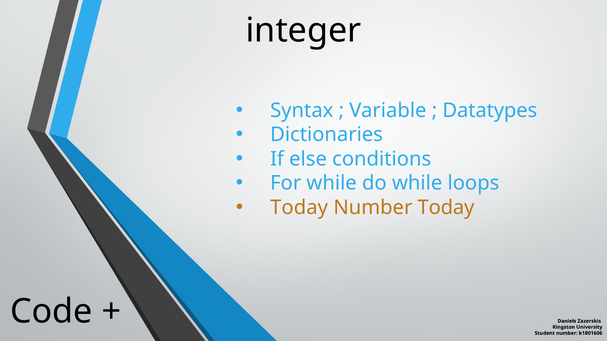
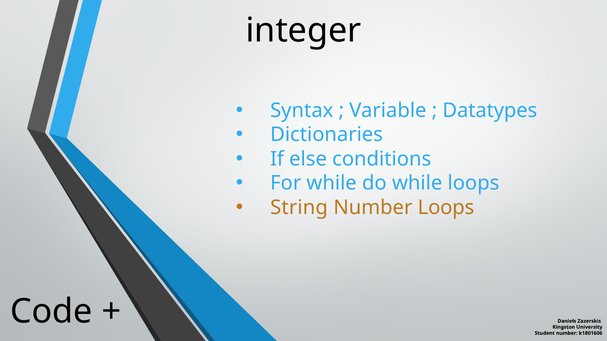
Today at (299, 208): Today -> String
Number Today: Today -> Loops
